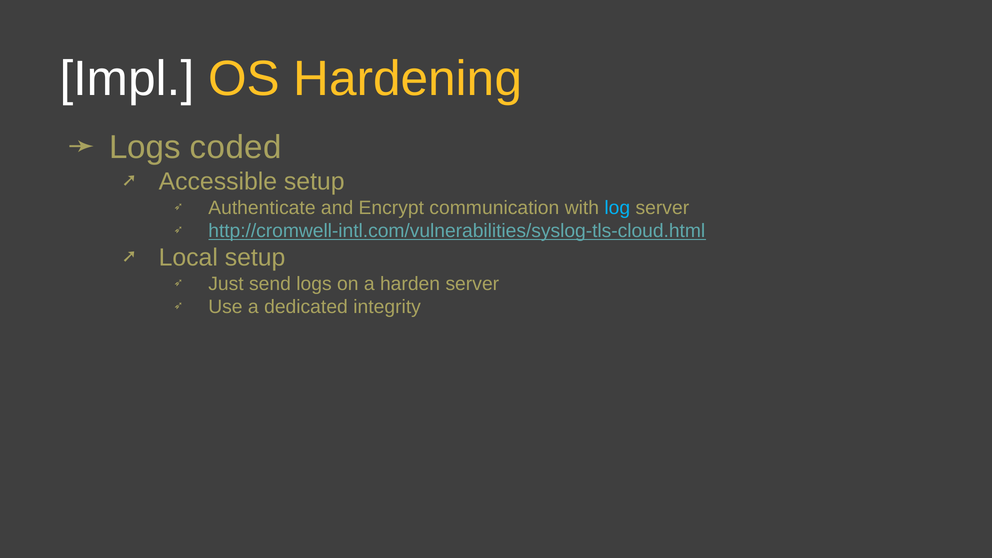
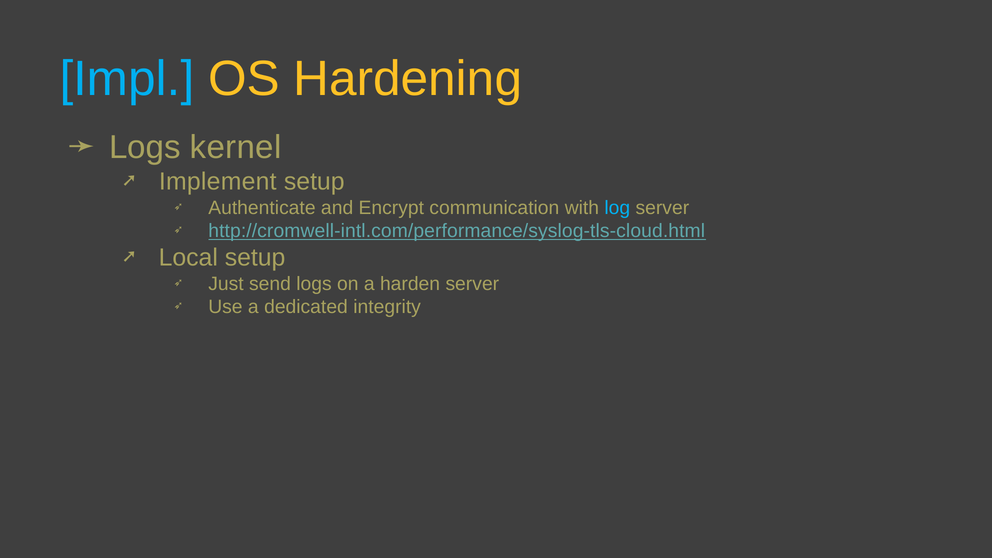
Impl colour: white -> light blue
coded: coded -> kernel
Accessible: Accessible -> Implement
http://cromwell-intl.com/vulnerabilities/syslog-tls-cloud.html: http://cromwell-intl.com/vulnerabilities/syslog-tls-cloud.html -> http://cromwell-intl.com/performance/syslog-tls-cloud.html
